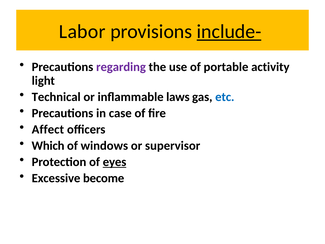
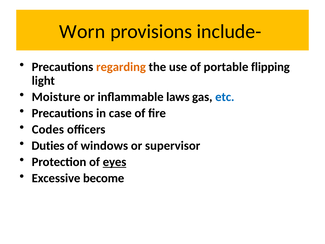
Labor: Labor -> Worn
include- underline: present -> none
regarding colour: purple -> orange
activity: activity -> flipping
Technical: Technical -> Moisture
Affect: Affect -> Codes
Which: Which -> Duties
